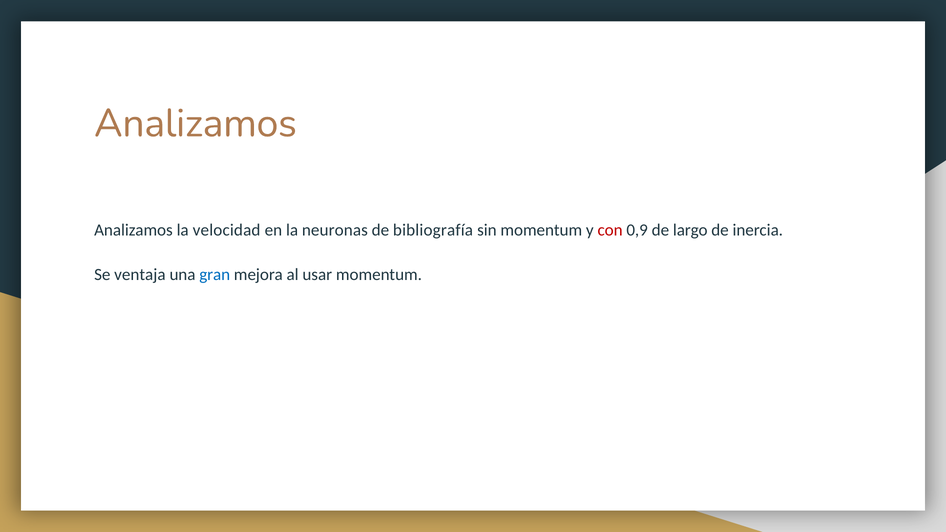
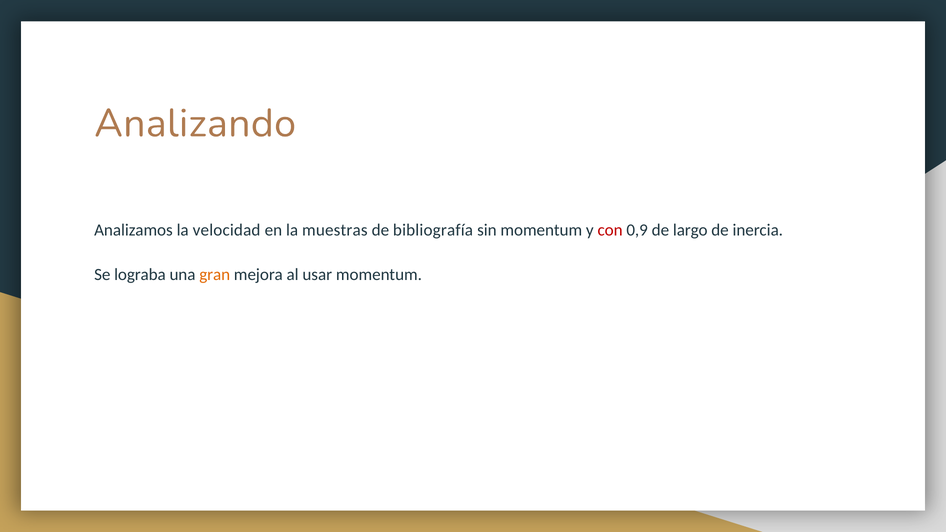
Analizamos at (195, 123): Analizamos -> Analizando
neuronas: neuronas -> muestras
ventaja: ventaja -> lograba
gran colour: blue -> orange
